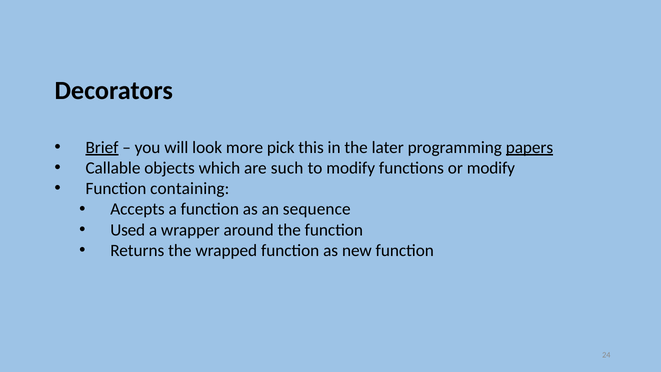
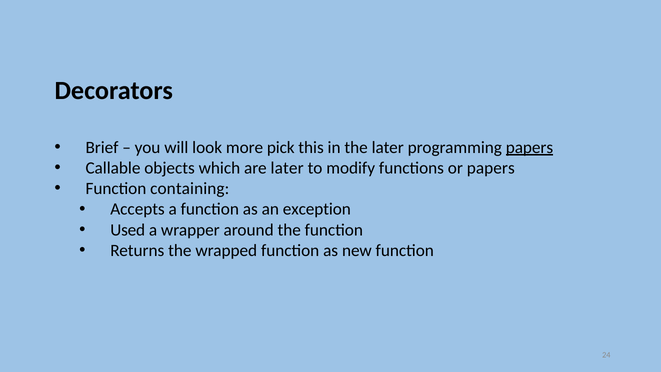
Brief underline: present -> none
are such: such -> later
or modify: modify -> papers
sequence: sequence -> exception
